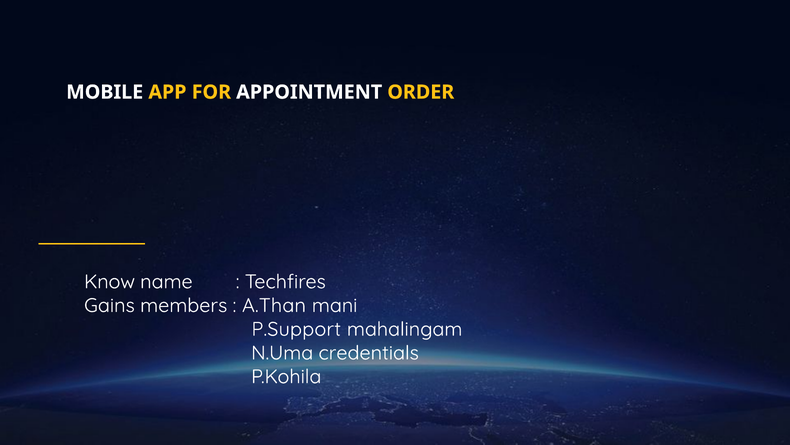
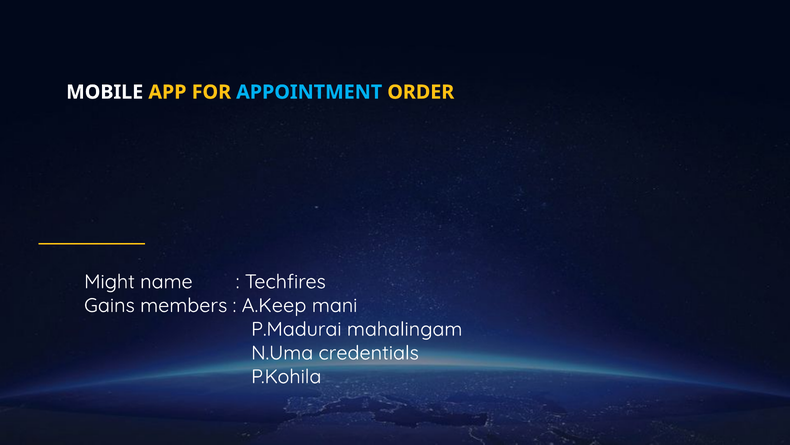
APPOINTMENT colour: white -> light blue
Know: Know -> Might
A.Than: A.Than -> A.Keep
P.Support: P.Support -> P.Madurai
